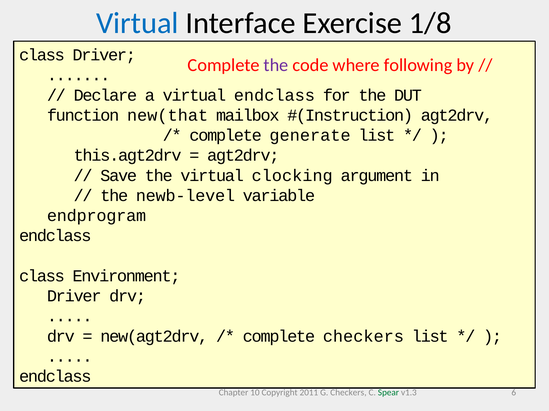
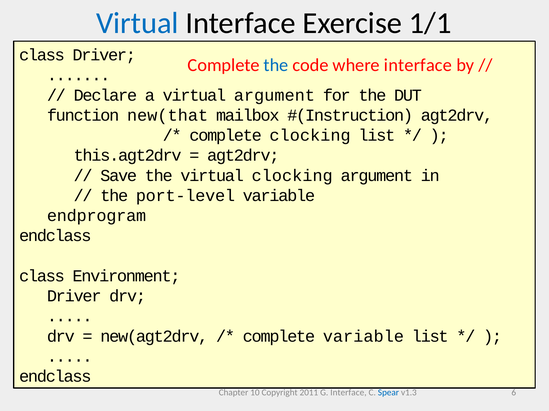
1/8: 1/8 -> 1/1
the at (276, 65) colour: purple -> blue
where following: following -> interface
virtual endclass: endclass -> argument
complete generate: generate -> clocking
newb-level: newb-level -> port-level
complete checkers: checkers -> variable
G Checkers: Checkers -> Interface
Spear colour: green -> blue
